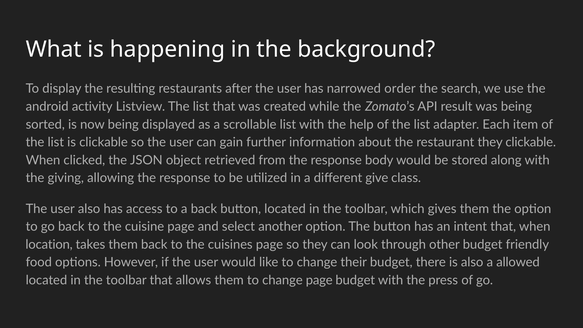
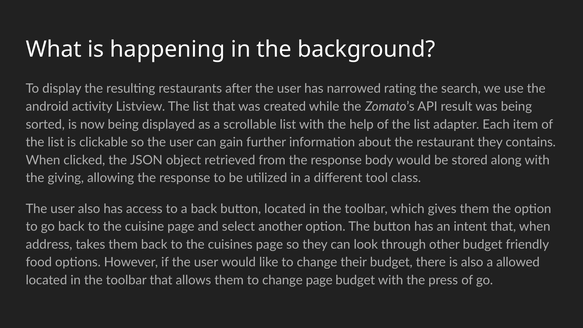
order: order -> rating
they clickable: clickable -> contains
give: give -> tool
location: location -> address
